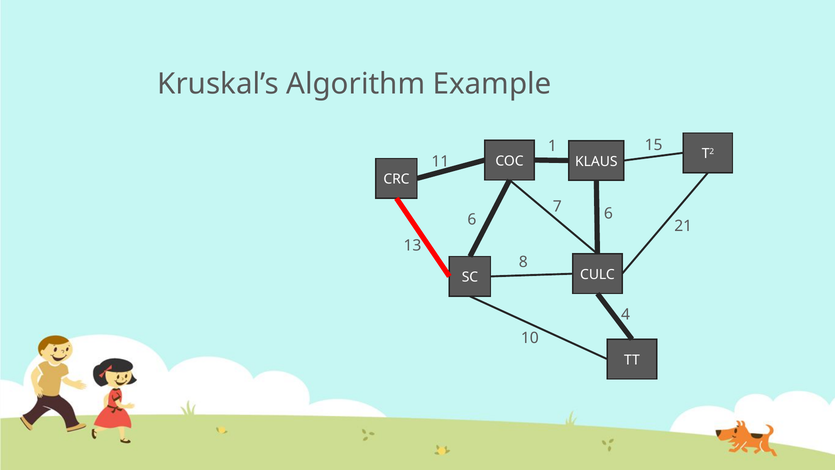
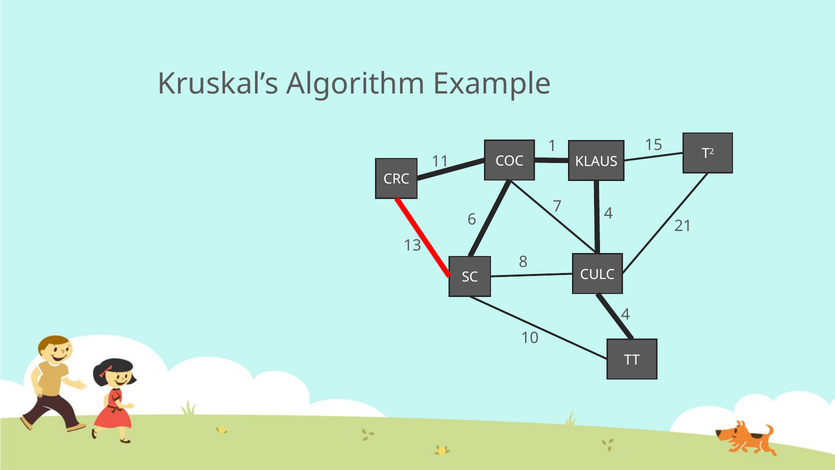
6 6: 6 -> 4
